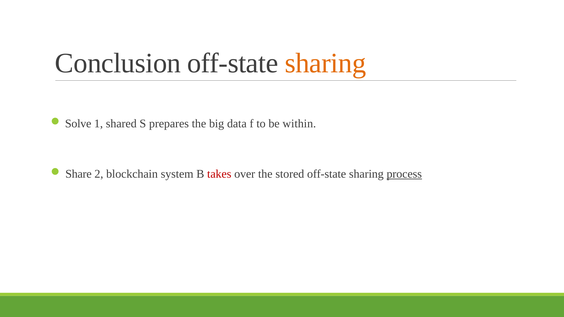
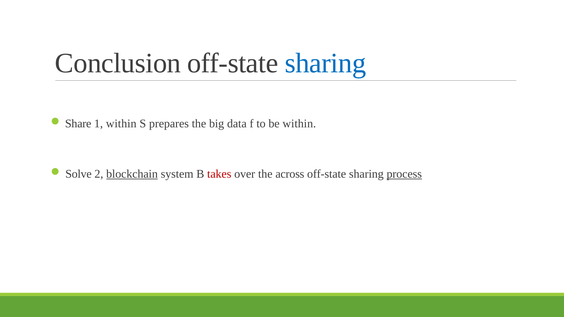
sharing at (325, 63) colour: orange -> blue
Solve: Solve -> Share
1 shared: shared -> within
Share: Share -> Solve
blockchain underline: none -> present
stored: stored -> across
